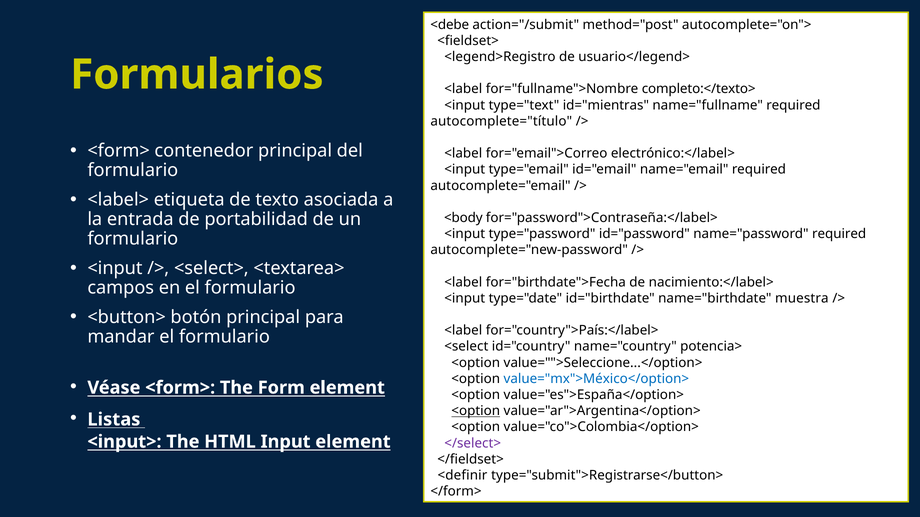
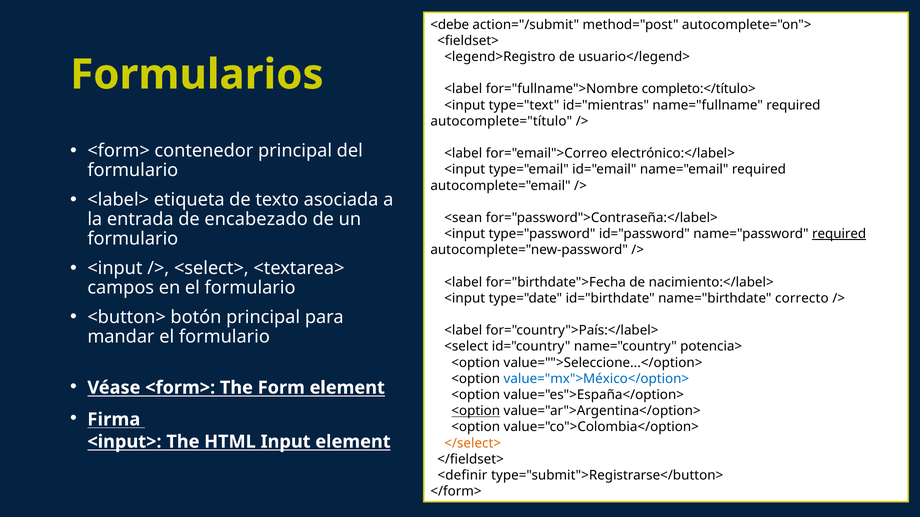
completo:</texto>: completo:</texto> -> completo:</título>
<body: <body -> <sean
portabilidad: portabilidad -> encabezado
required at (839, 234) underline: none -> present
muestra: muestra -> correcto
Listas: Listas -> Firma
</select> colour: purple -> orange
